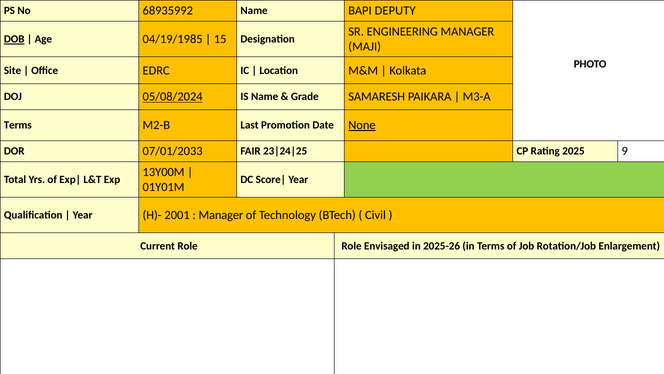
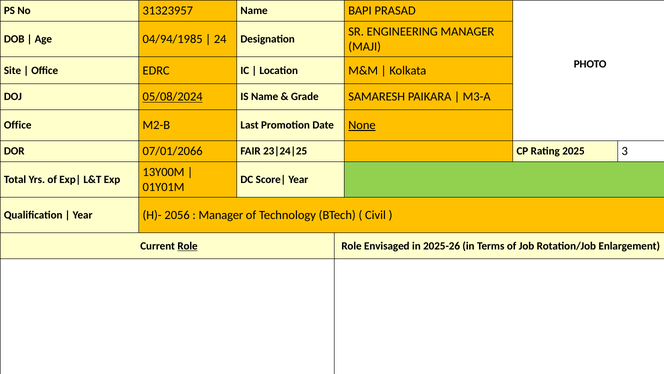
68935992: 68935992 -> 31323957
DEPUTY: DEPUTY -> PRASAD
DOB underline: present -> none
04/19/1985: 04/19/1985 -> 04/94/1985
15: 15 -> 24
Terms at (18, 125): Terms -> Office
07/01/2033: 07/01/2033 -> 07/01/2066
9: 9 -> 3
2001: 2001 -> 2056
Role at (188, 246) underline: none -> present
